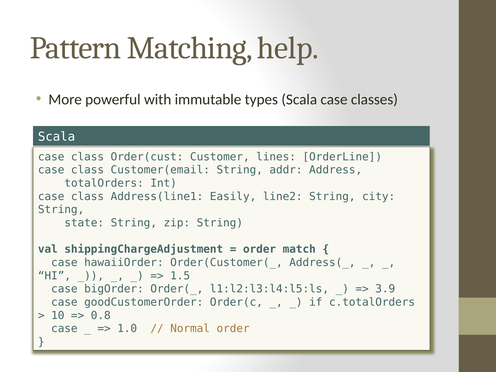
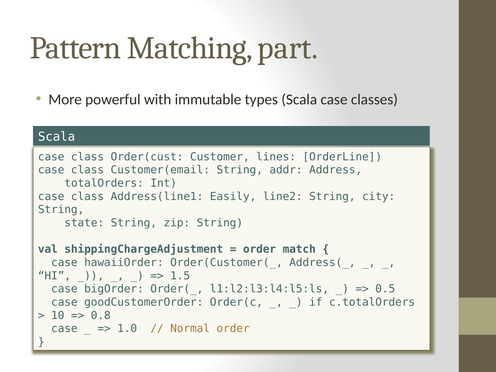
help: help -> part
3.9: 3.9 -> 0.5
